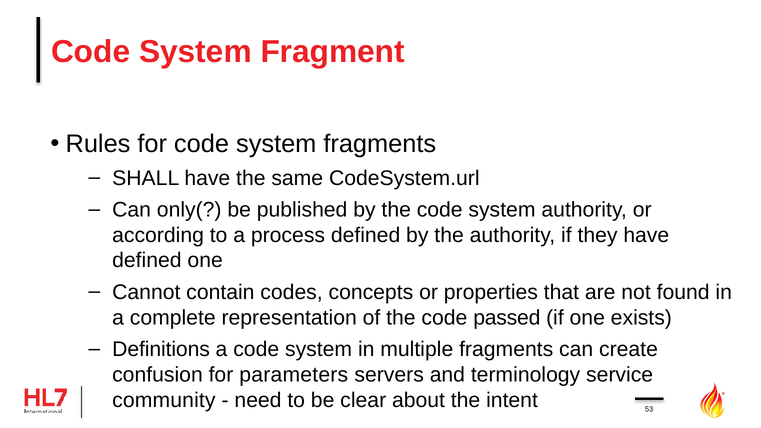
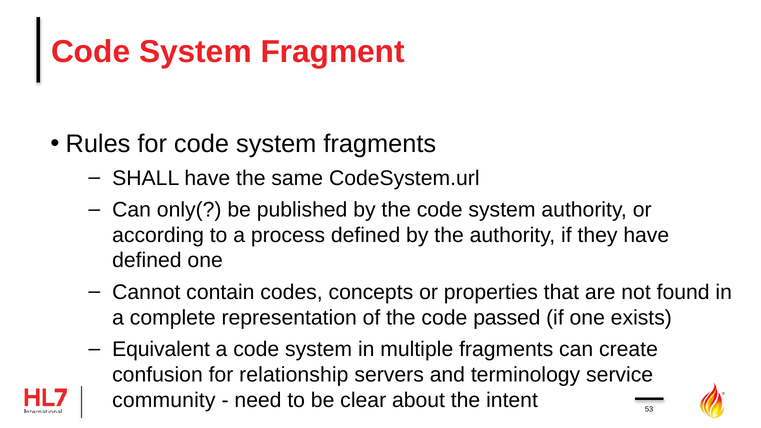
Definitions: Definitions -> Equivalent
parameters: parameters -> relationship
